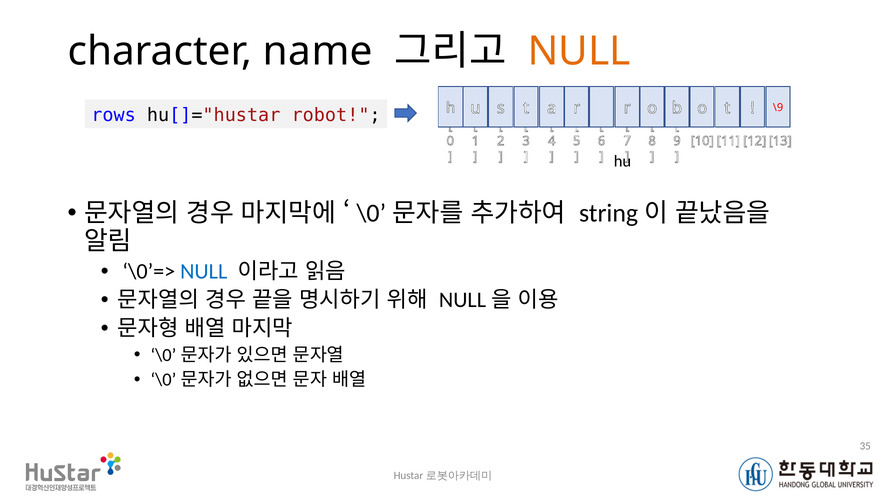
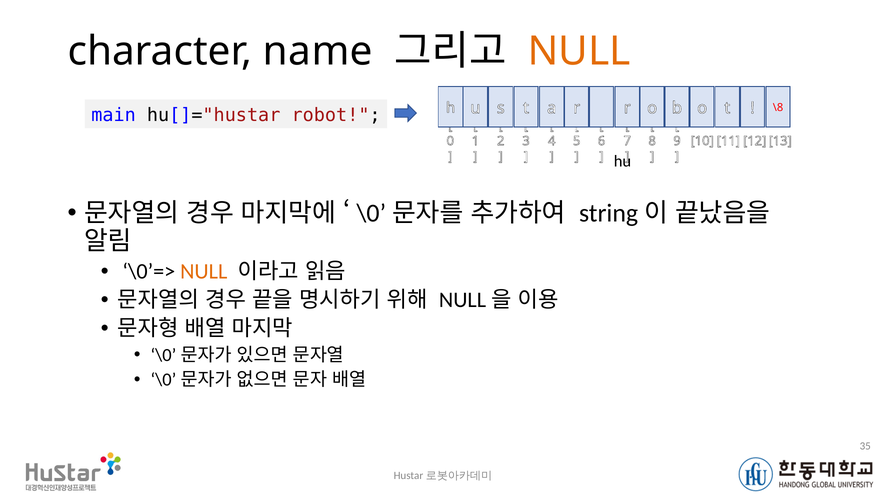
\9: \9 -> \8
rows: rows -> main
NULL at (204, 272) colour: blue -> orange
